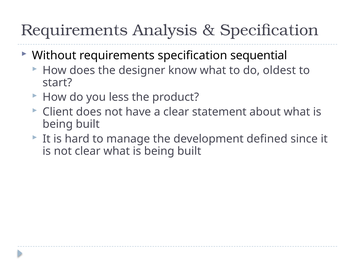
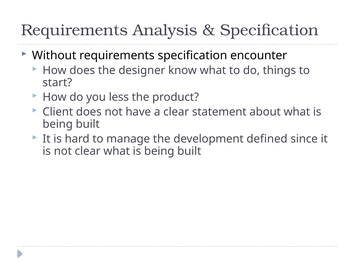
sequential: sequential -> encounter
oldest: oldest -> things
